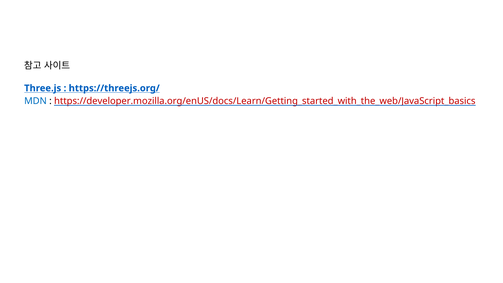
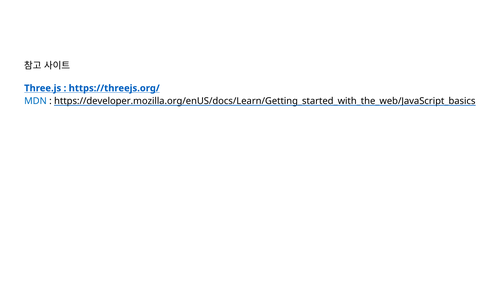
https://developer.mozilla.org/enUS/docs/Learn/Getting_started_with_the_web/JavaScript_basics colour: red -> black
